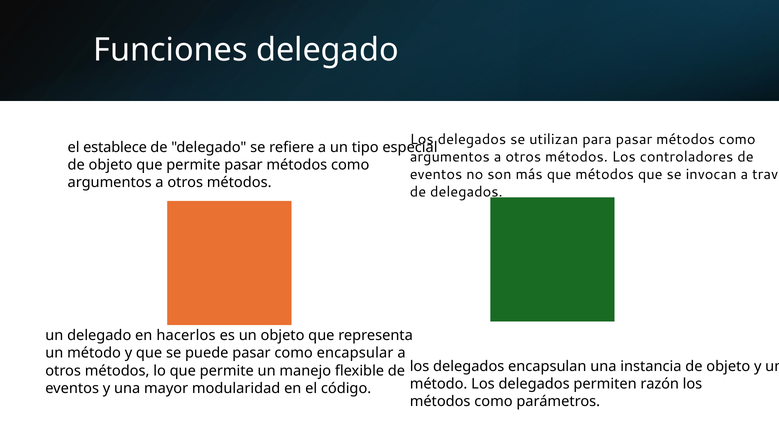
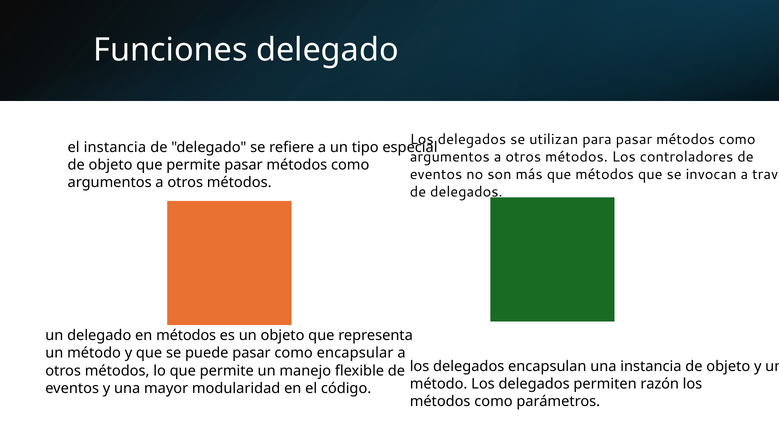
el establece: establece -> instancia
en hacerlos: hacerlos -> métodos
